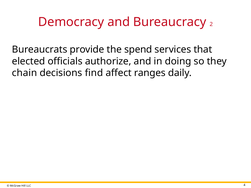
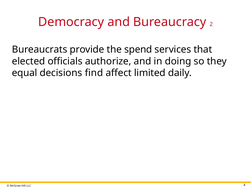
chain: chain -> equal
ranges: ranges -> limited
